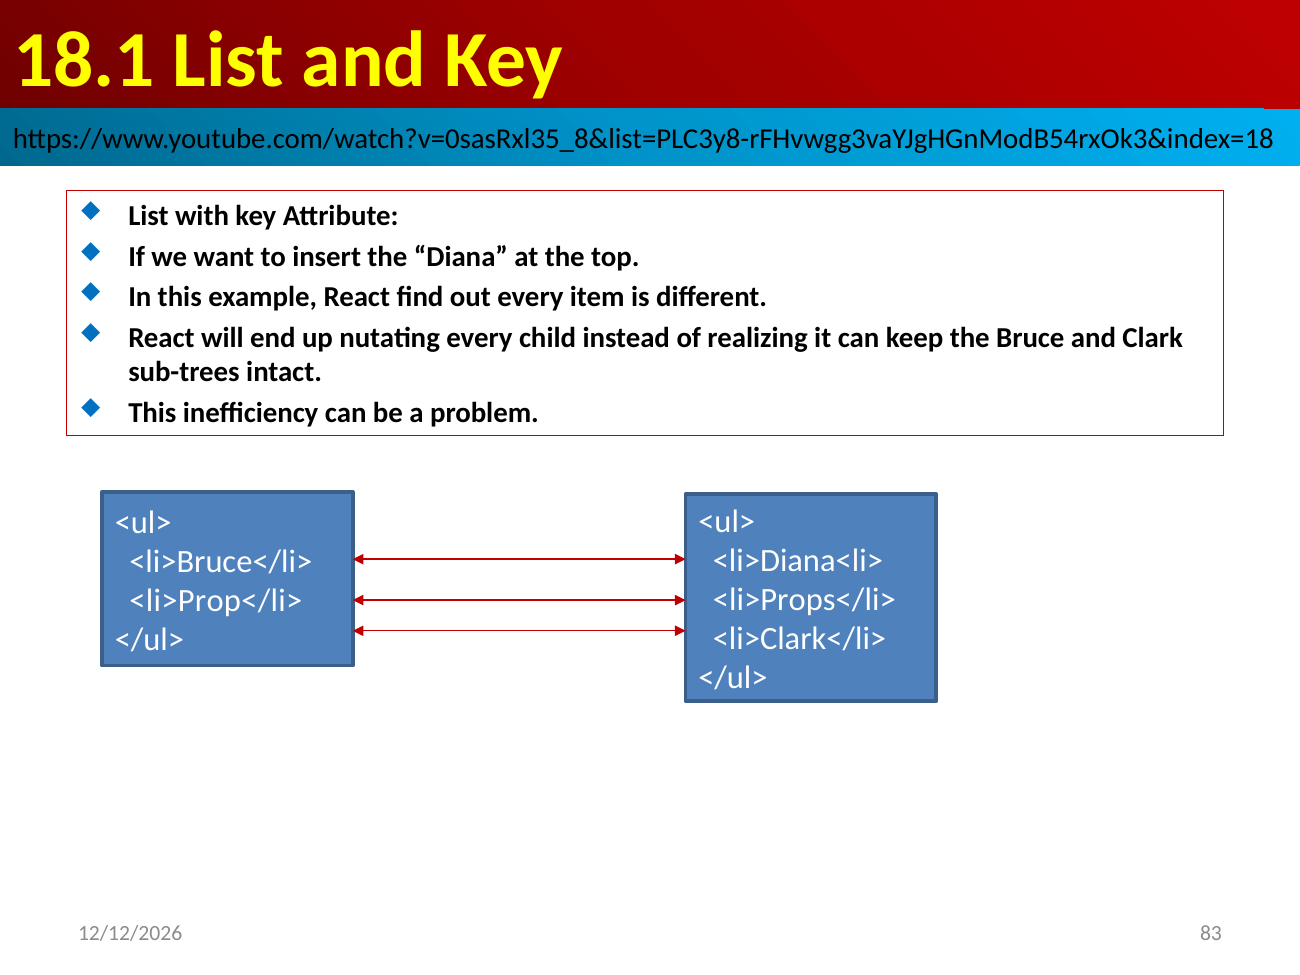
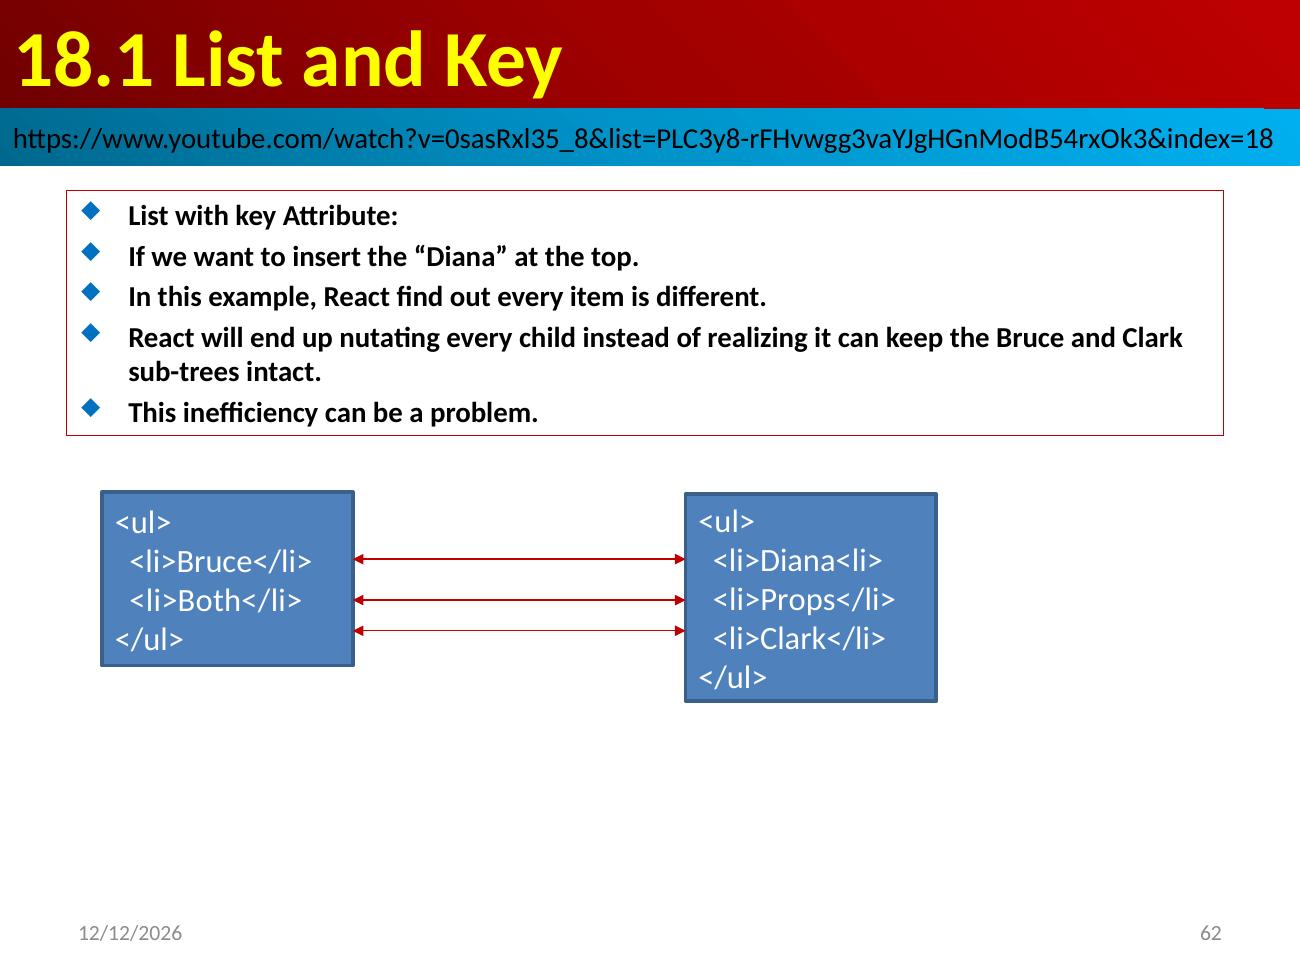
<li>Prop</li>: <li>Prop</li> -> <li>Both</li>
83: 83 -> 62
